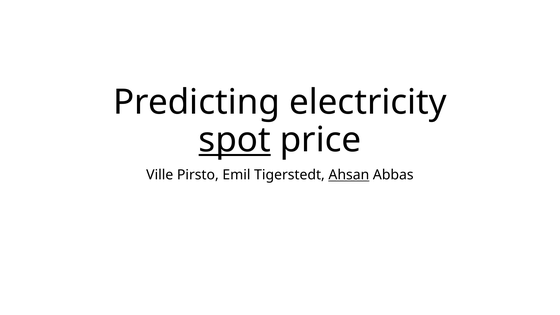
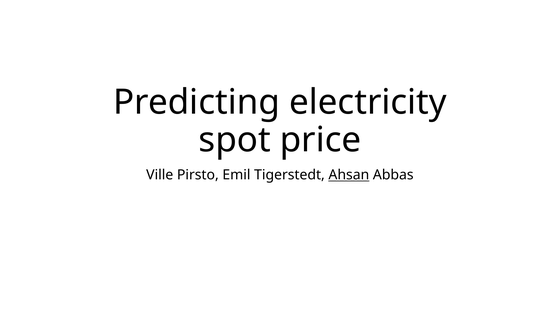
spot underline: present -> none
